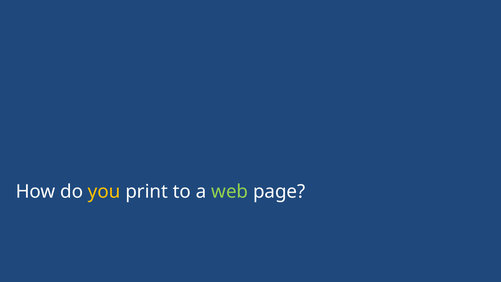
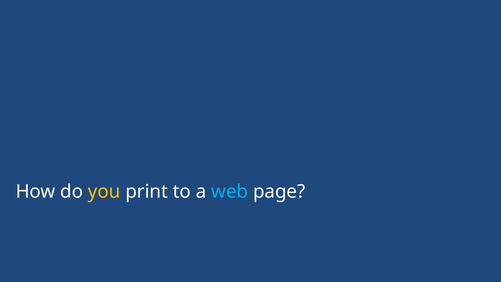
web colour: light green -> light blue
